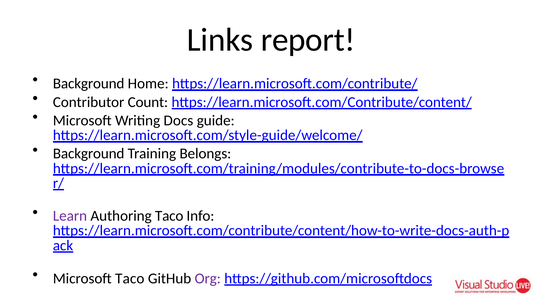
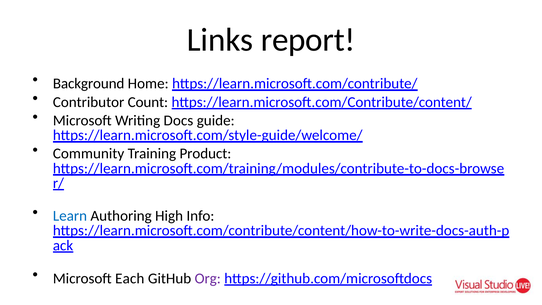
Background at (89, 154): Background -> Community
Belongs: Belongs -> Product
Learn colour: purple -> blue
Authoring Taco: Taco -> High
Microsoft Taco: Taco -> Each
